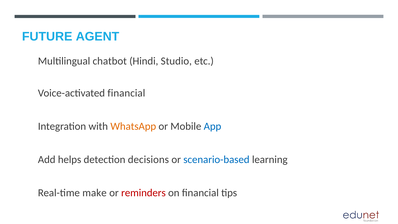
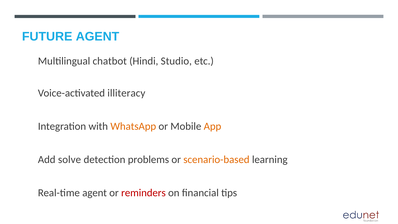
financial at (126, 93): financial -> illiteracy
App colour: blue -> orange
helps: helps -> solve
decisions: decisions -> problems
scenario-based colour: blue -> orange
make at (94, 193): make -> agent
